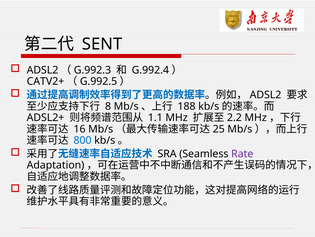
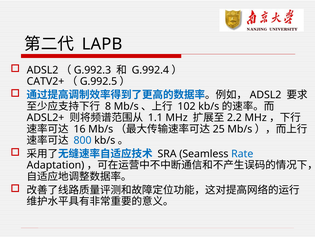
SENT: SENT -> LAPB
188: 188 -> 102
Rate colour: purple -> blue
